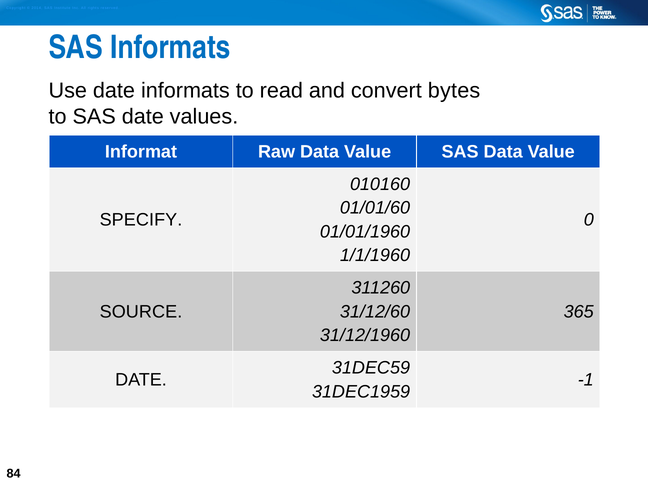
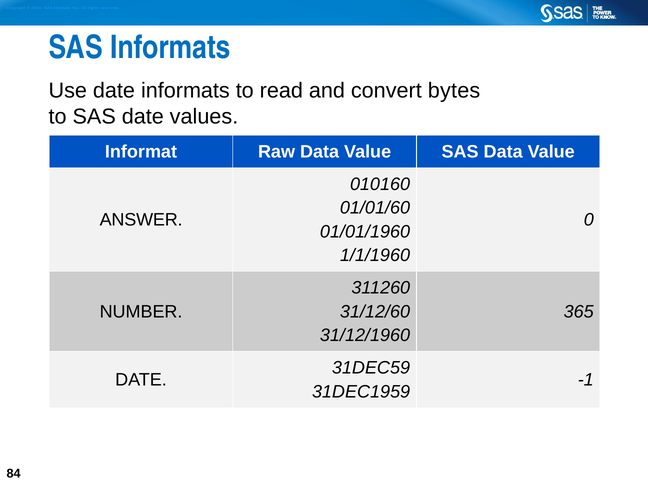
SPECIFY: SPECIFY -> ANSWER
SOURCE: SOURCE -> NUMBER
